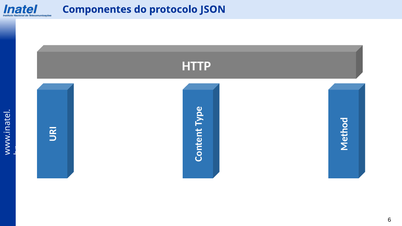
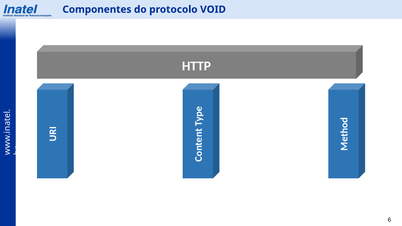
JSON: JSON -> VOID
